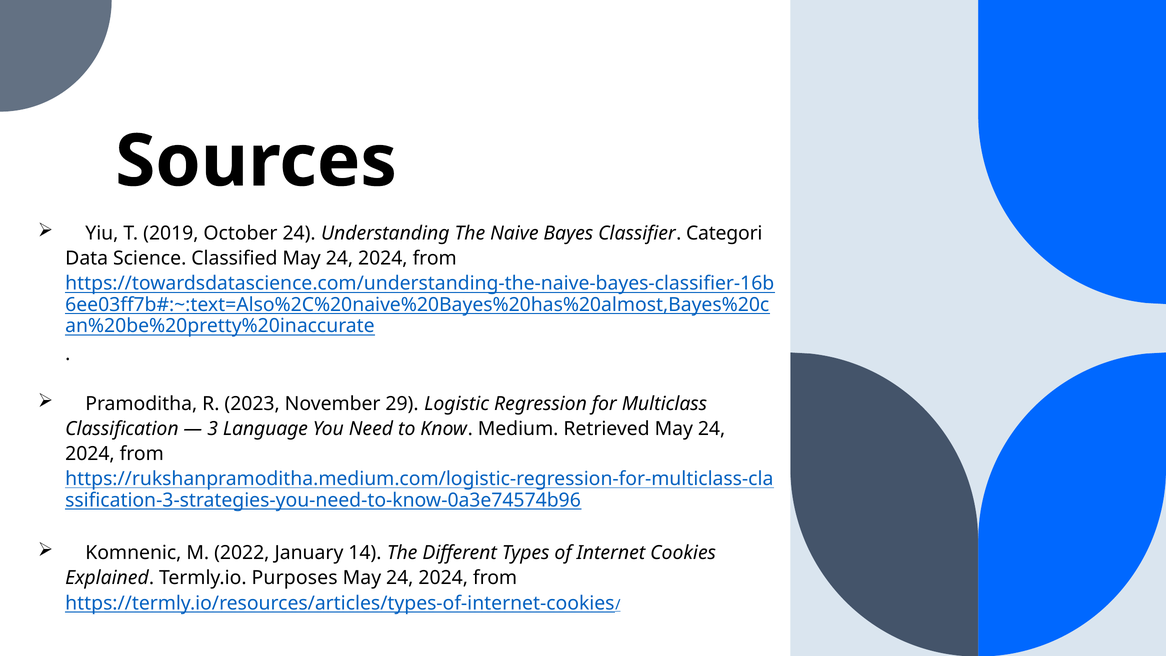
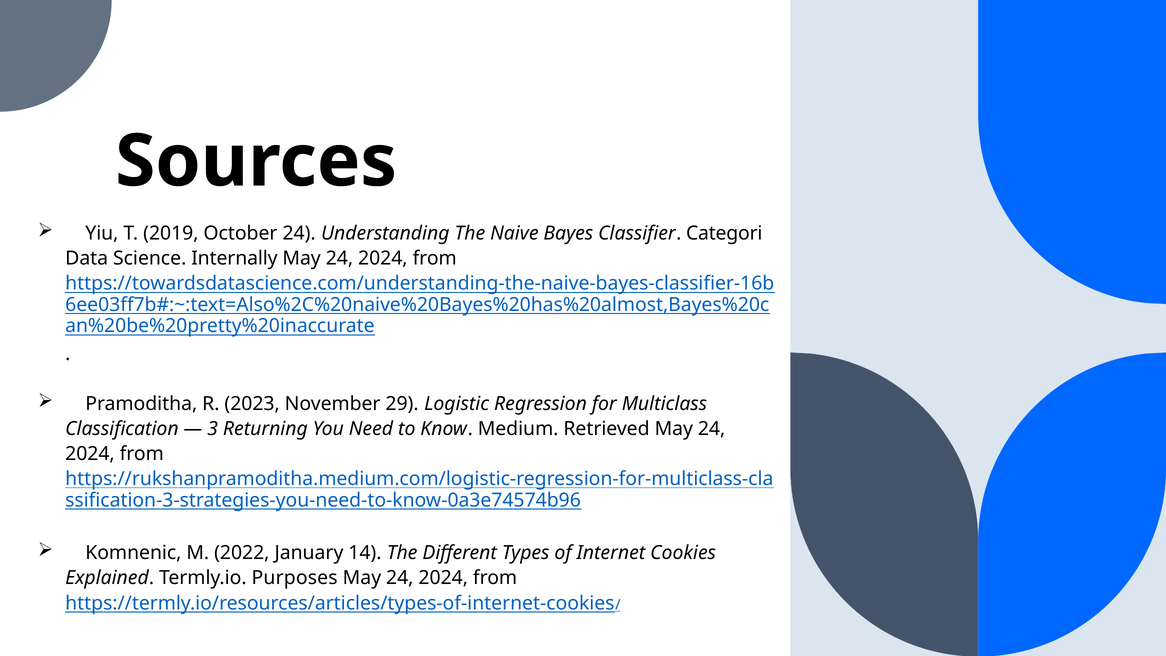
Classified: Classified -> Internally
Language: Language -> Returning
